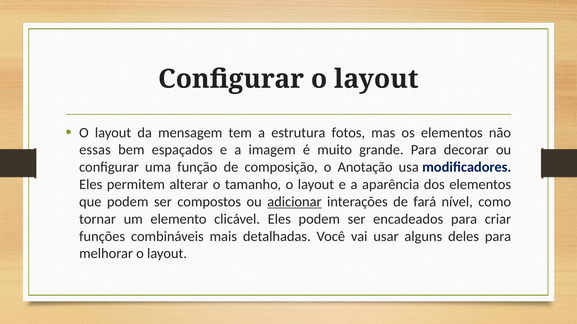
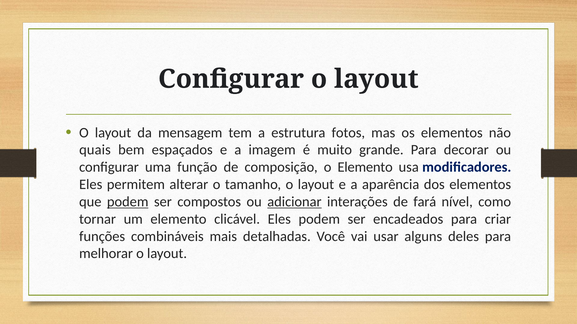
essas: essas -> quais
o Anotação: Anotação -> Elemento
podem at (128, 202) underline: none -> present
